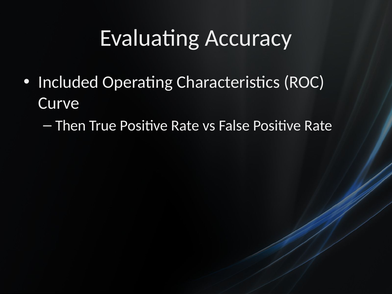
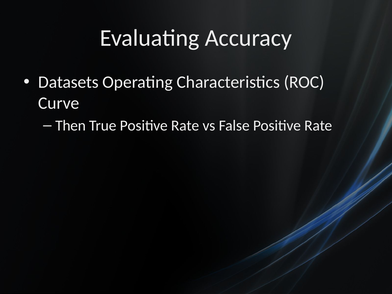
Included: Included -> Datasets
